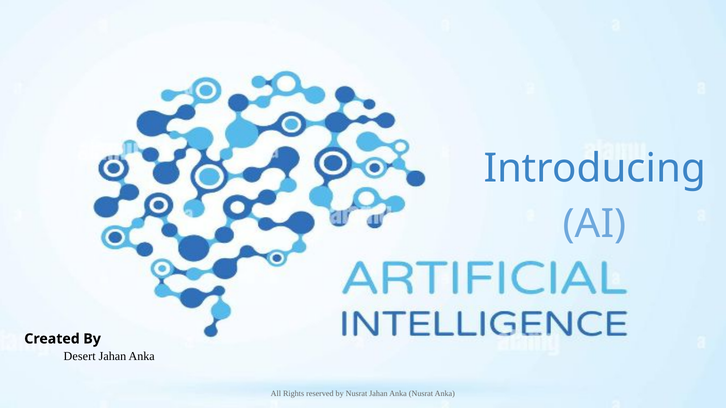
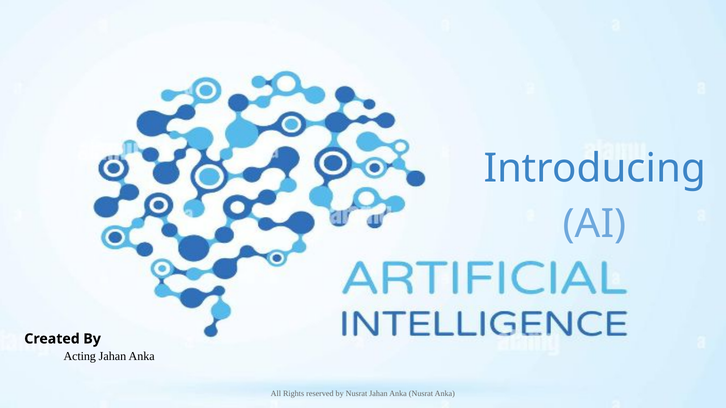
Desert: Desert -> Acting
